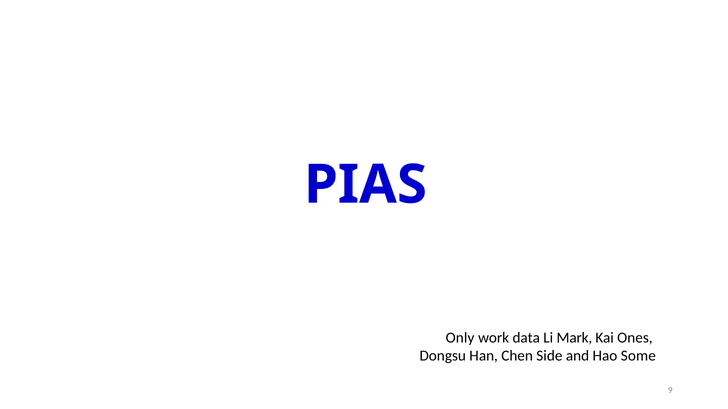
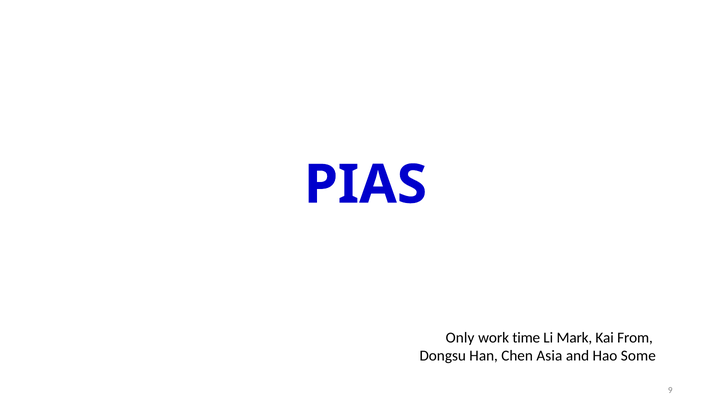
data: data -> time
Ones: Ones -> From
Side: Side -> Asia
